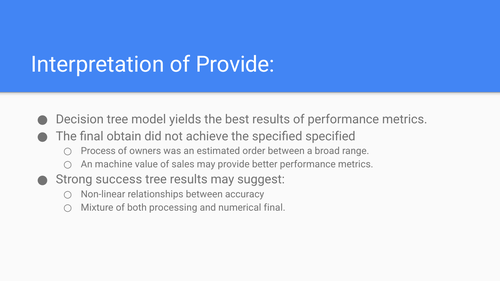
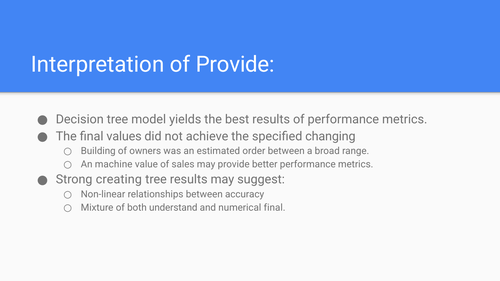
obtain: obtain -> values
specified specified: specified -> changing
Process: Process -> Building
success: success -> creating
processing: processing -> understand
